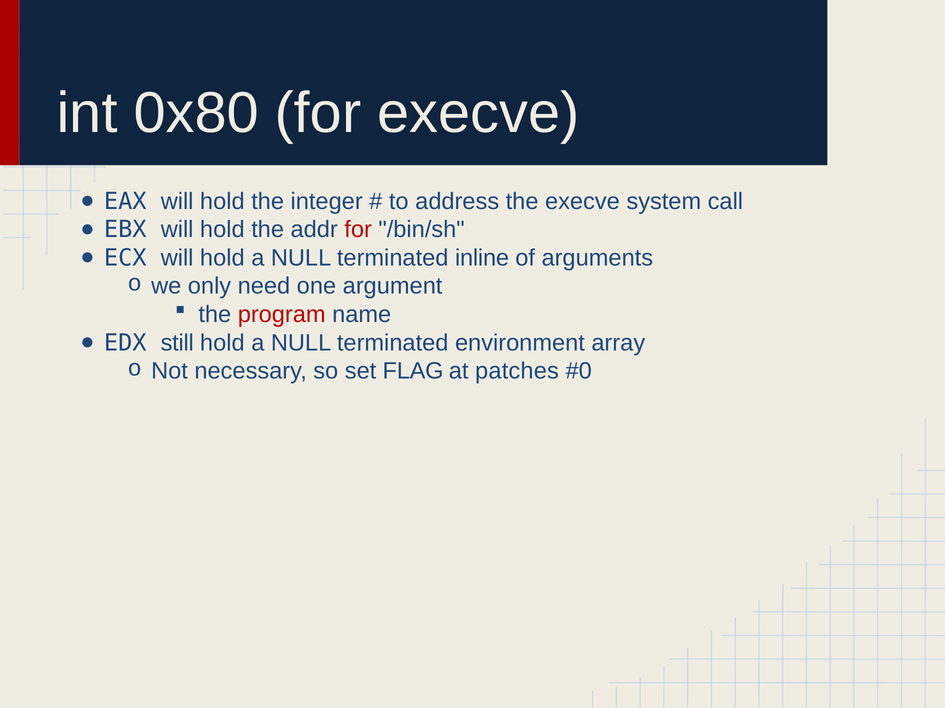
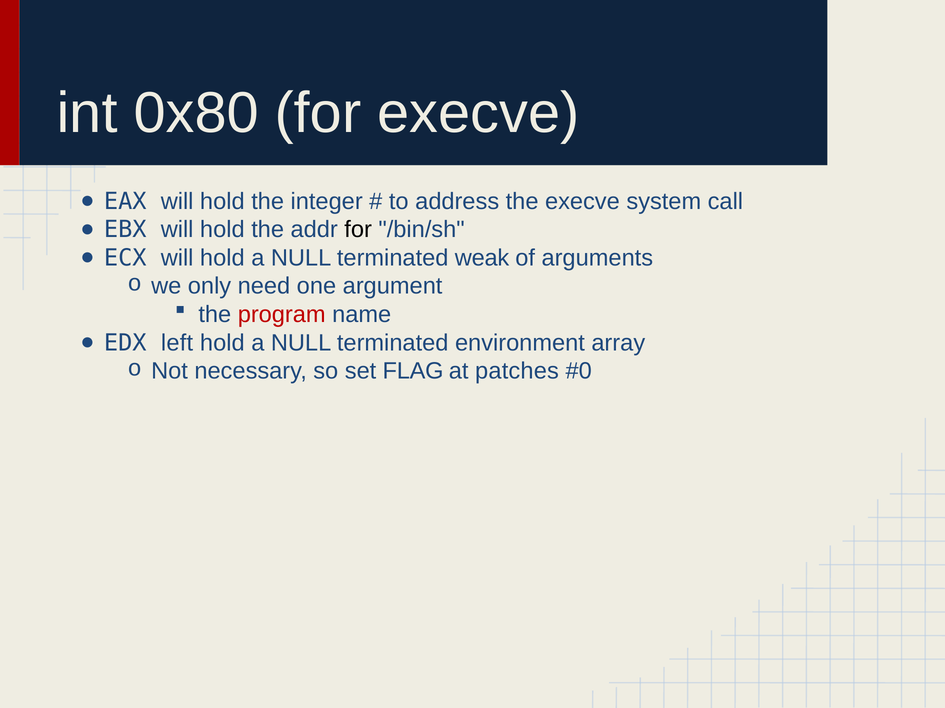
for at (358, 230) colour: red -> black
inline: inline -> weak
still: still -> left
